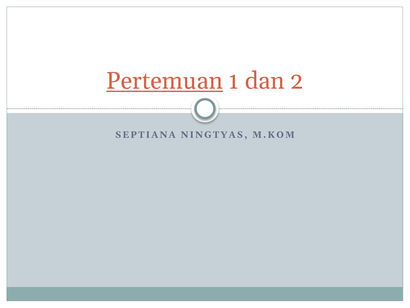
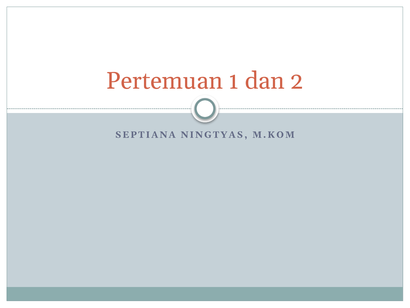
Pertemuan underline: present -> none
